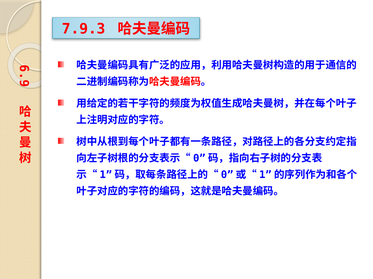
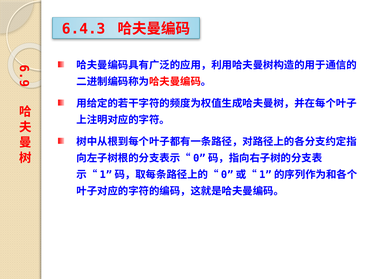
7.9.3: 7.9.3 -> 6.4.3
